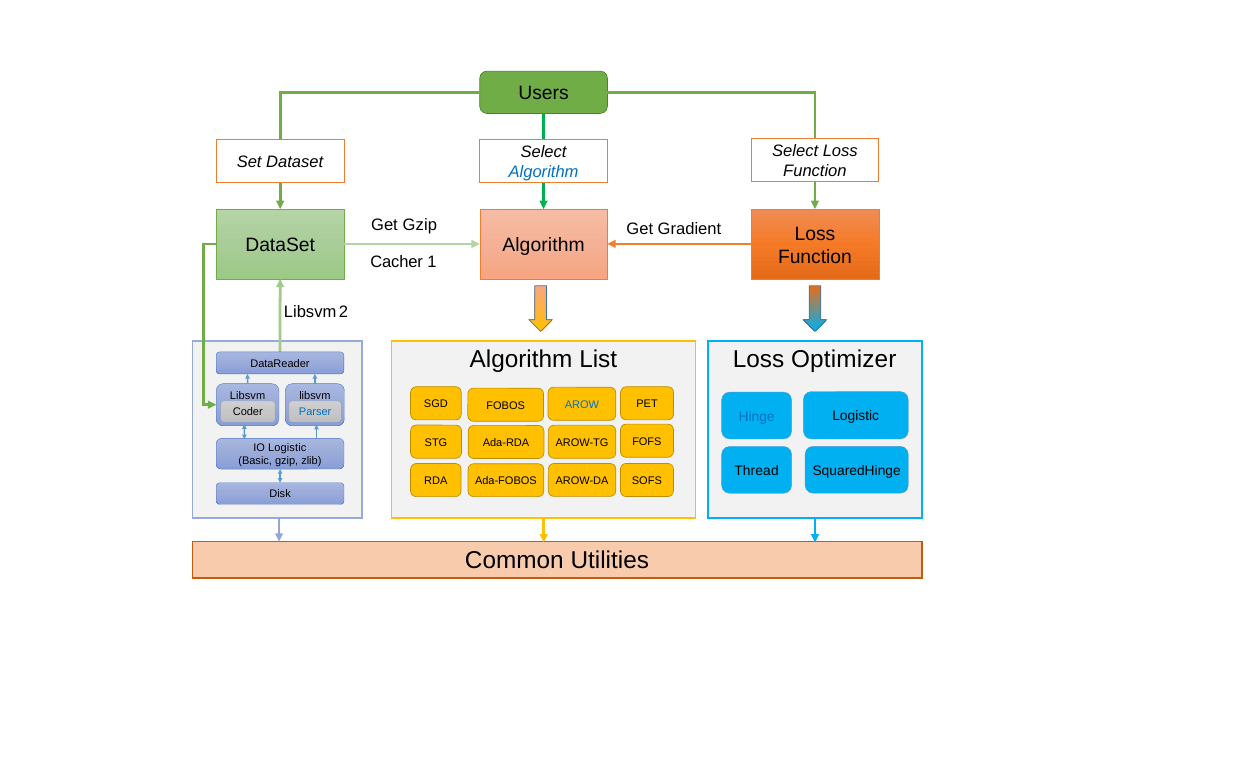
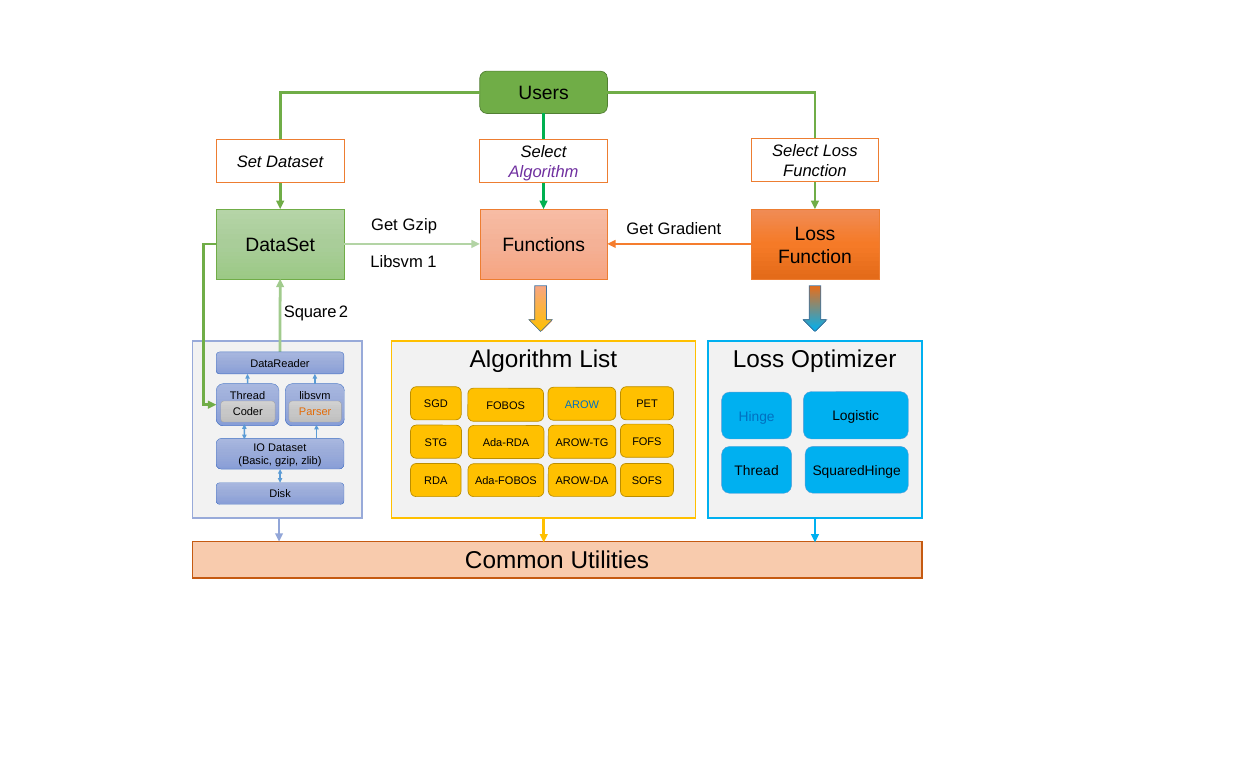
Algorithm at (544, 172) colour: blue -> purple
DataSet Algorithm: Algorithm -> Functions
Cacher at (397, 262): Cacher -> Libsvm
Libsvm at (310, 312): Libsvm -> Square
Libsvm at (248, 396): Libsvm -> Thread
Parser colour: blue -> orange
IO Logistic: Logistic -> Dataset
